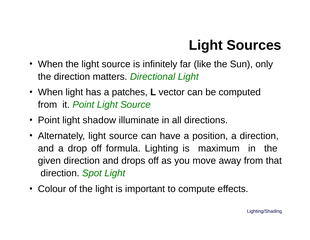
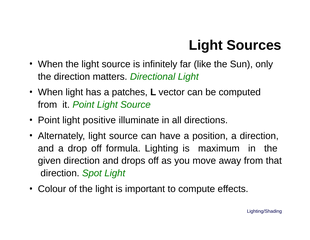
shadow: shadow -> positive
